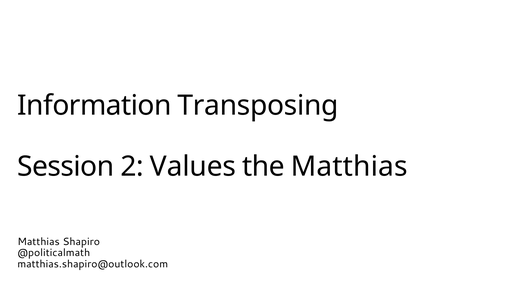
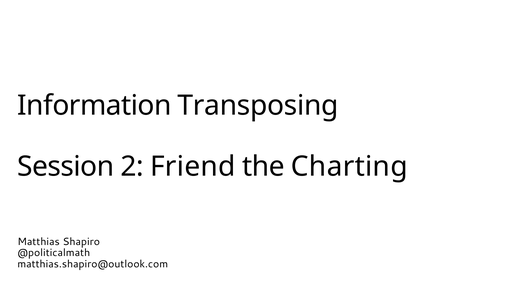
Values: Values -> Friend
the Matthias: Matthias -> Charting
